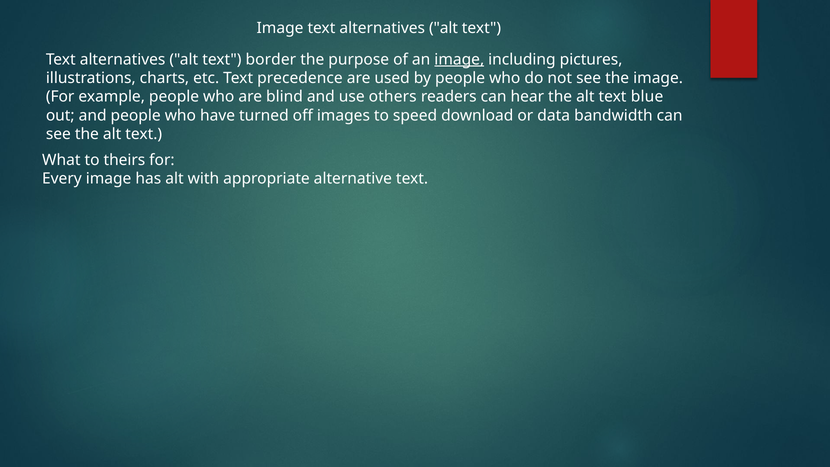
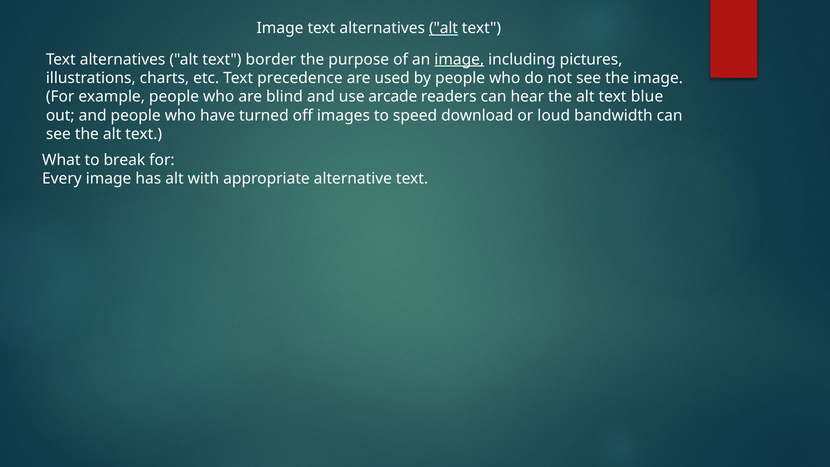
alt at (444, 28) underline: none -> present
others: others -> arcade
data: data -> loud
theirs: theirs -> break
